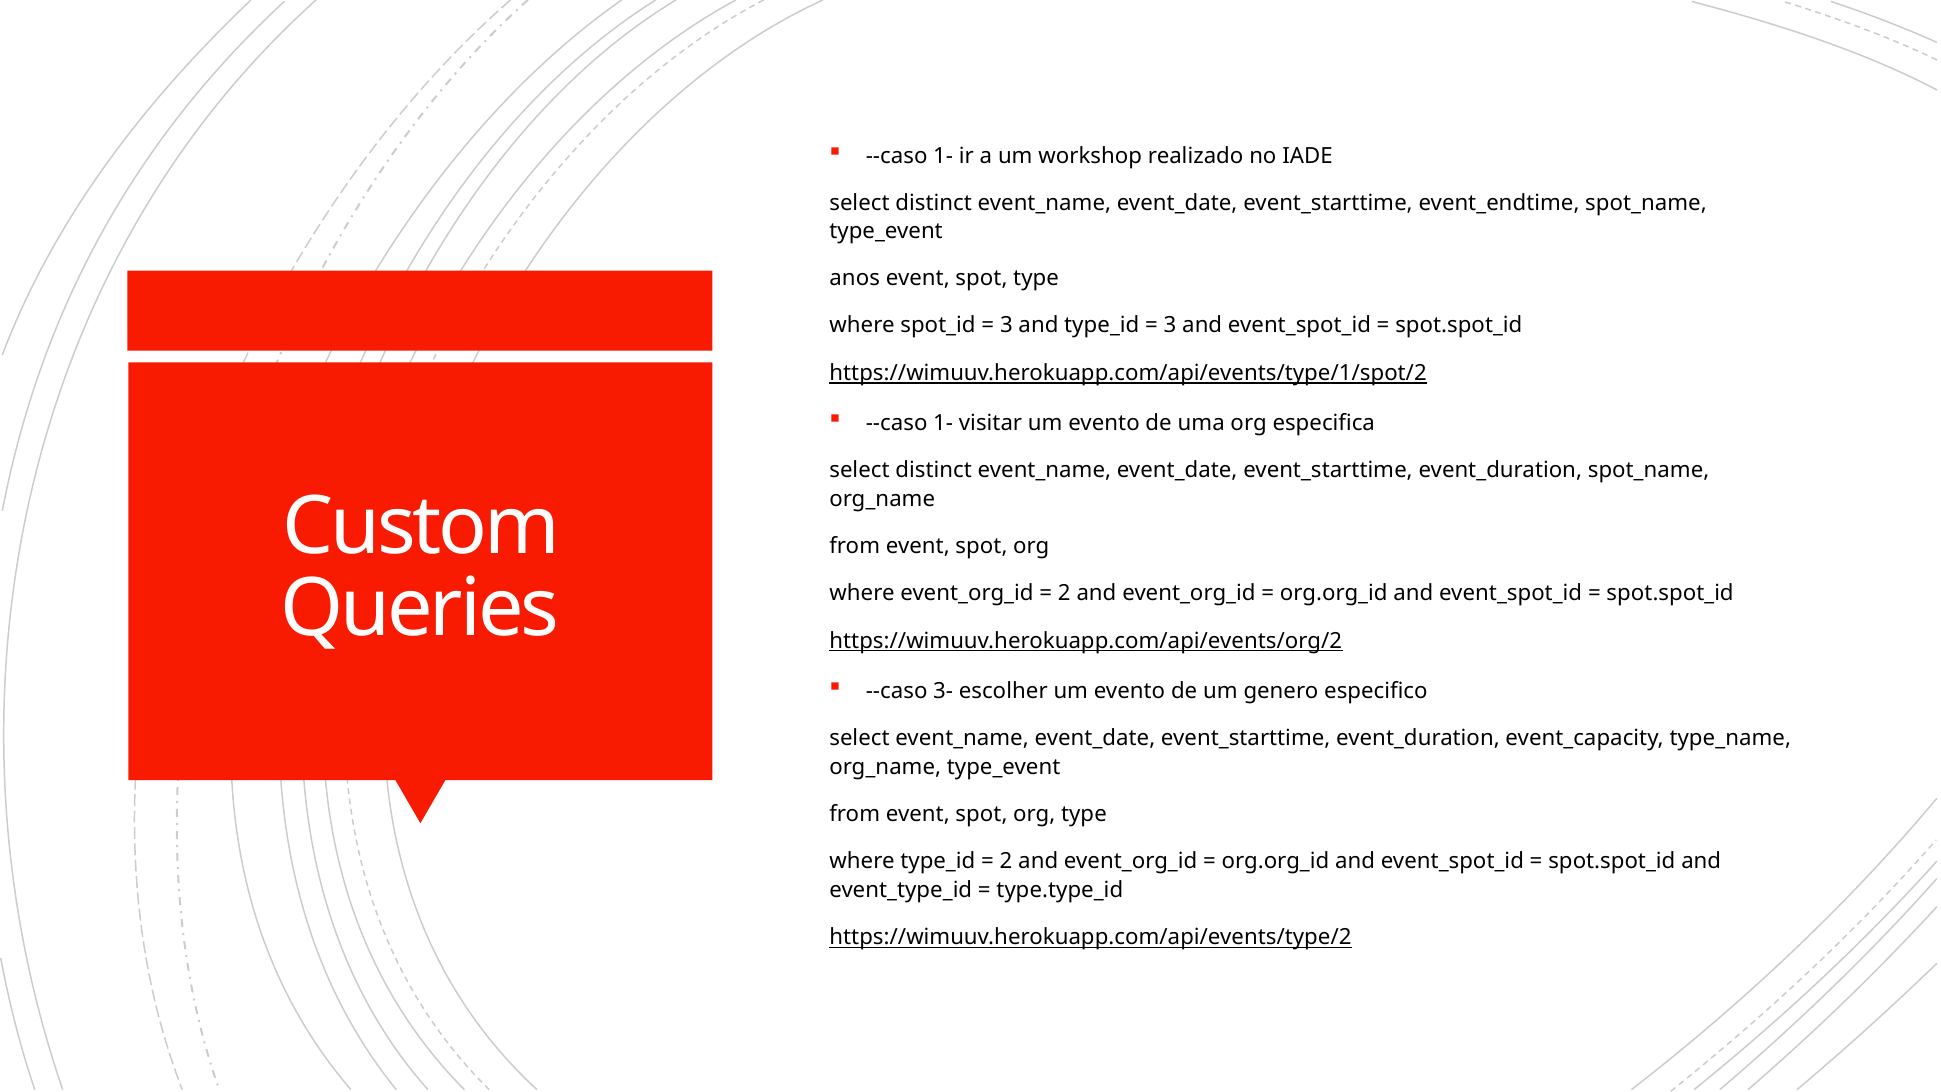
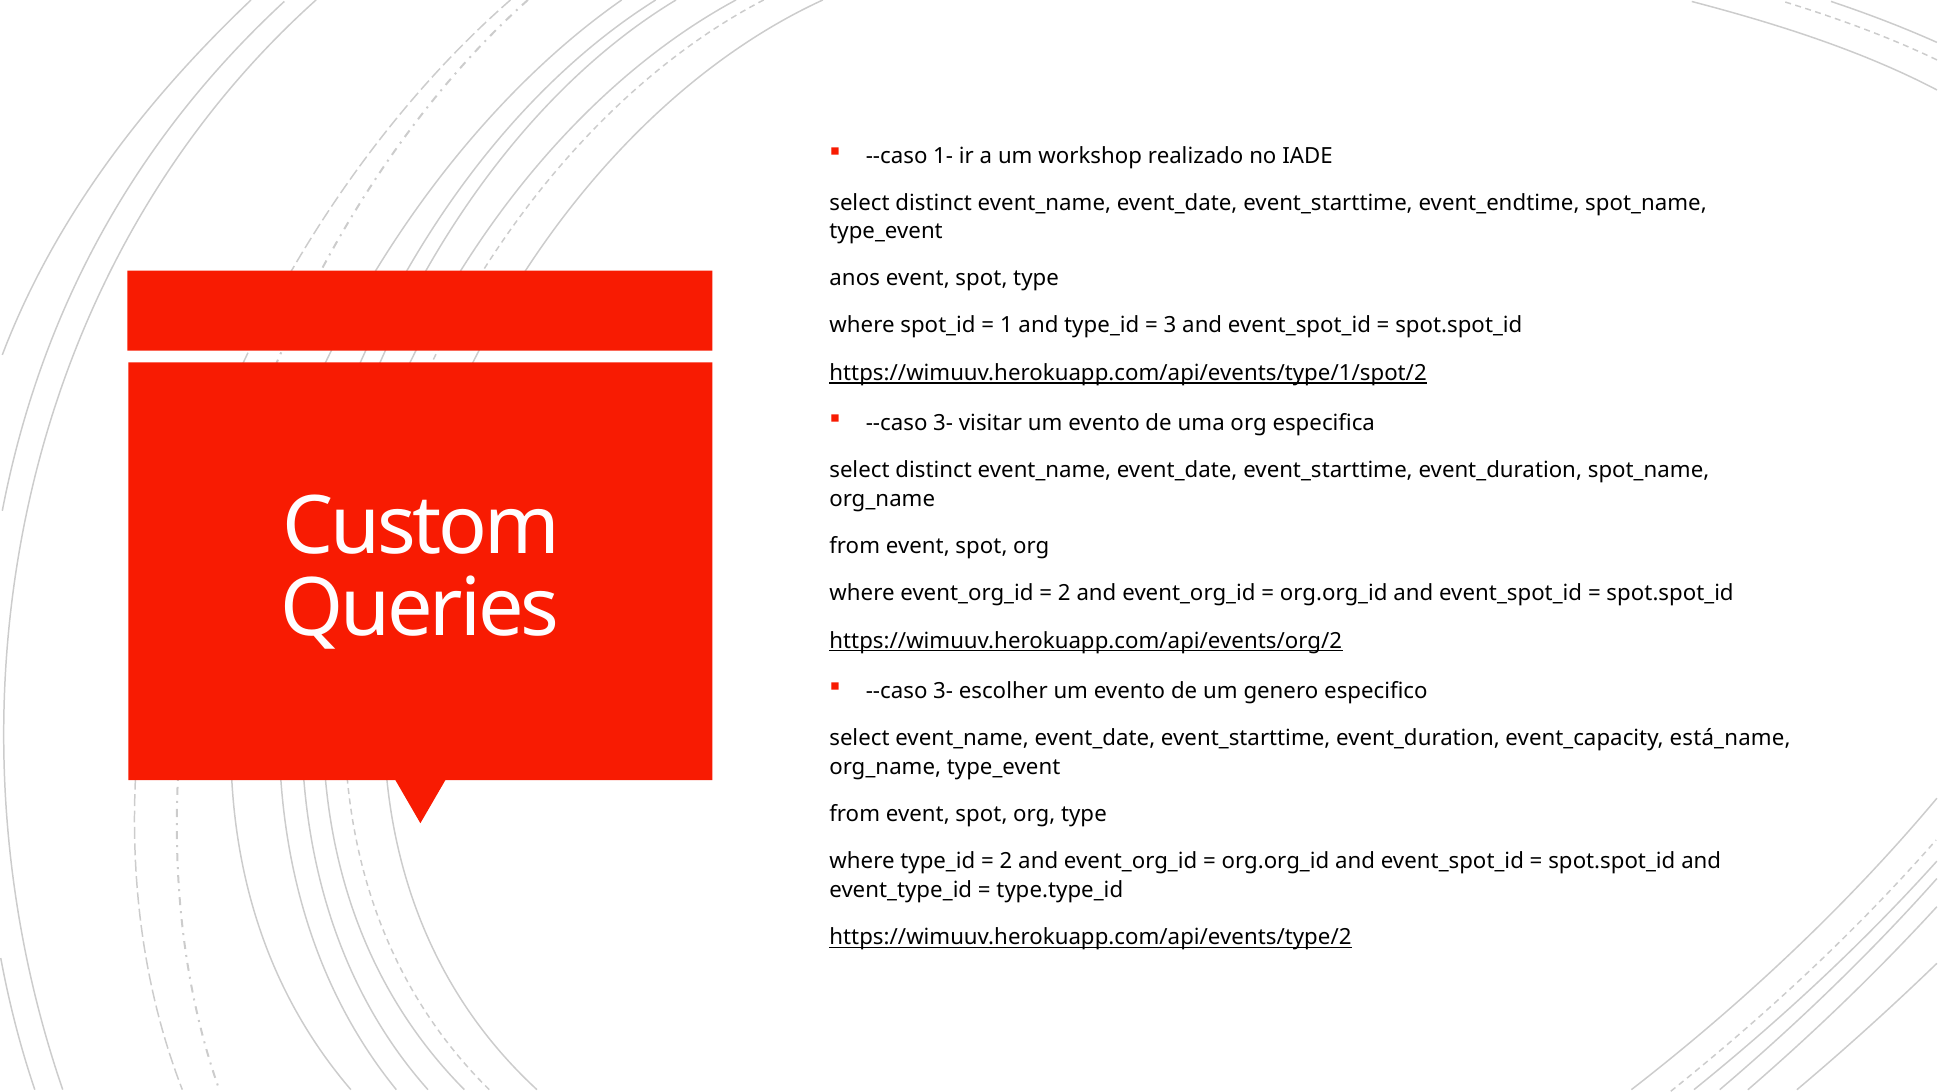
3 at (1006, 326): 3 -> 1
1- at (943, 423): 1- -> 3-
type_name: type_name -> está_name
